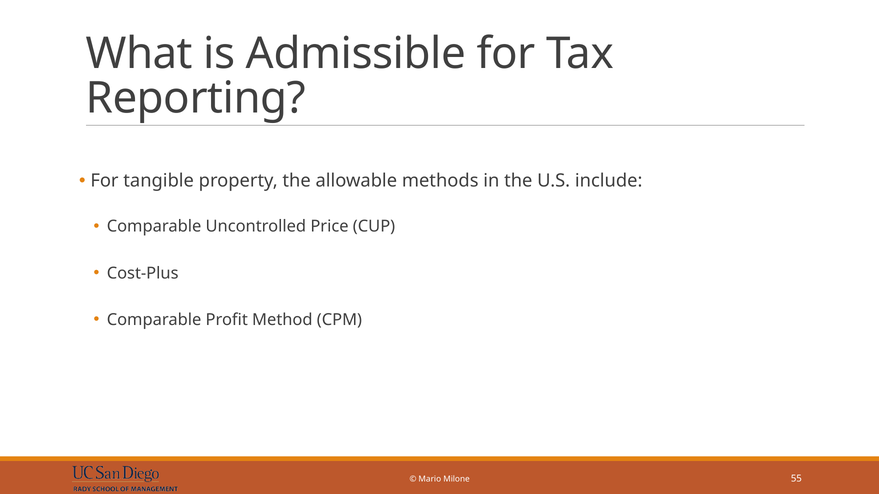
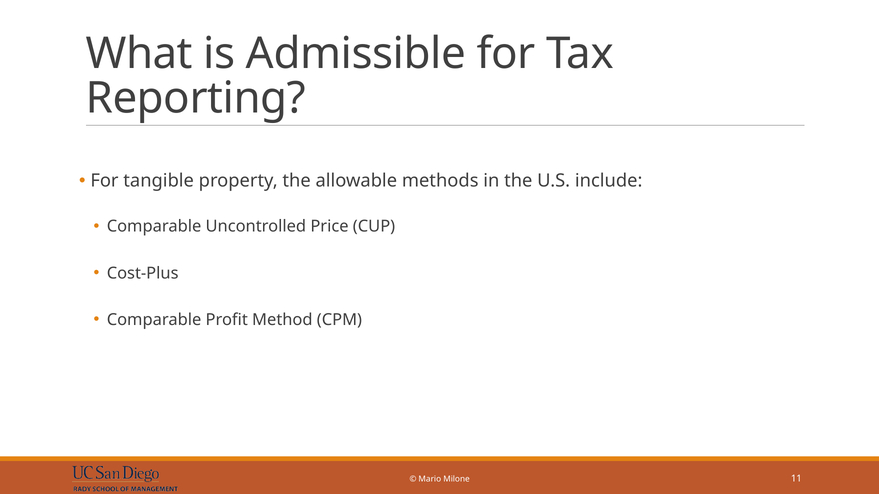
55: 55 -> 11
